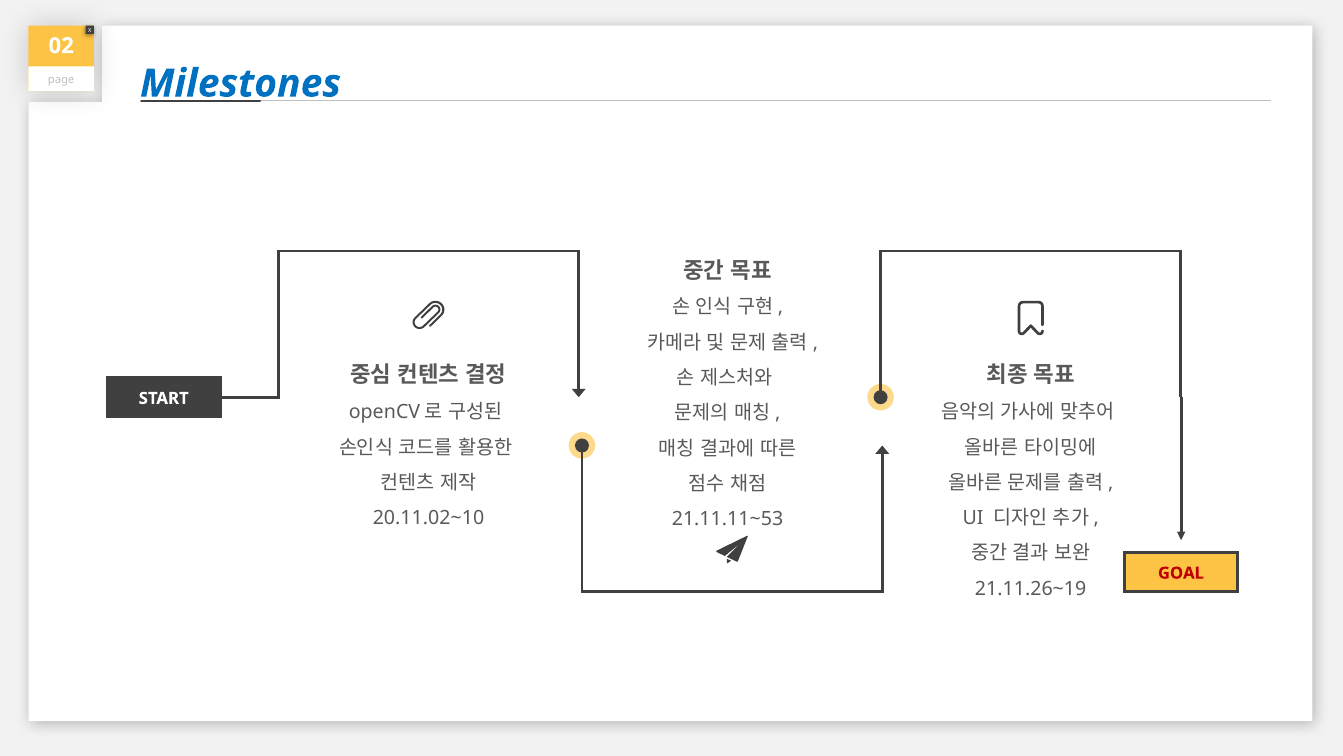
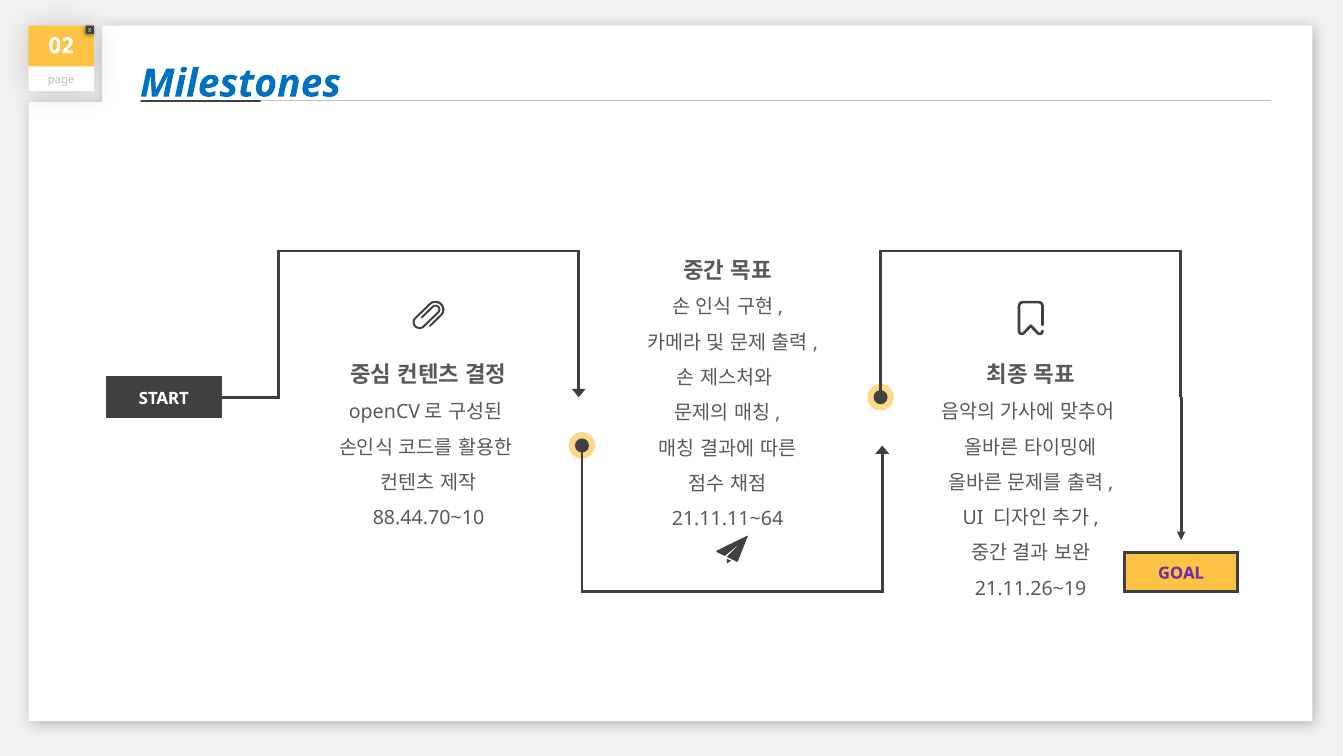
20.11.02~10: 20.11.02~10 -> 88.44.70~10
21.11.11~53: 21.11.11~53 -> 21.11.11~64
GOAL colour: red -> purple
